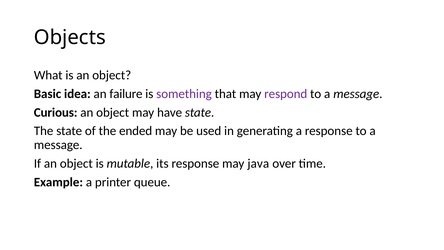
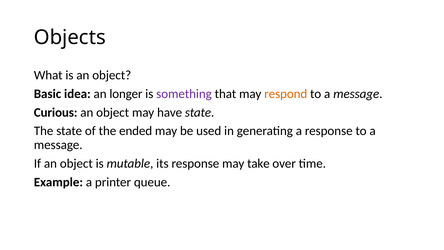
failure: failure -> longer
respond colour: purple -> orange
java: java -> take
